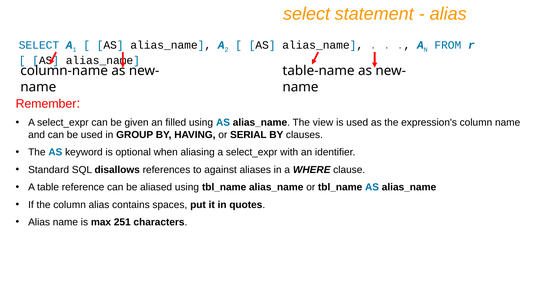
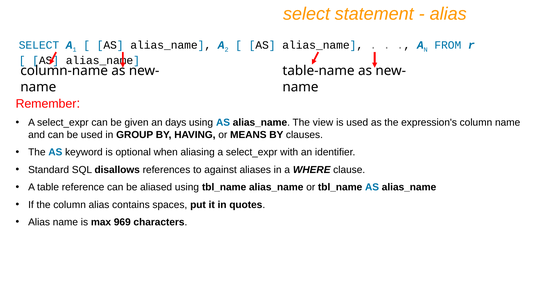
filled: filled -> days
SERIAL: SERIAL -> MEANS
251: 251 -> 969
